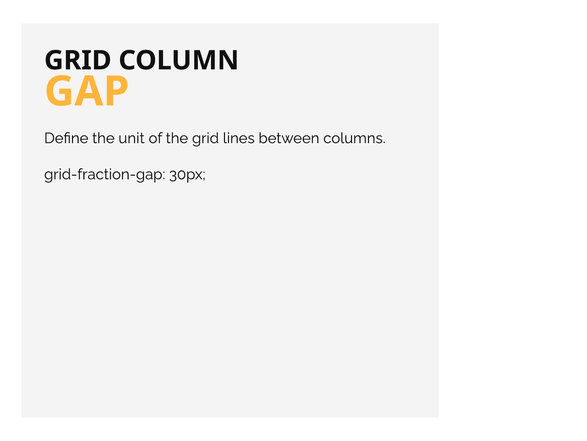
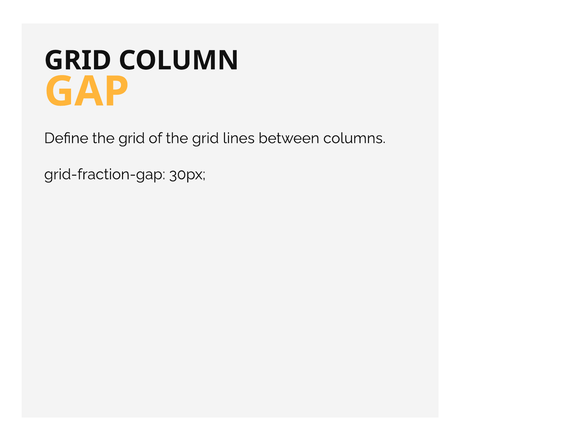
Define the unit: unit -> grid
